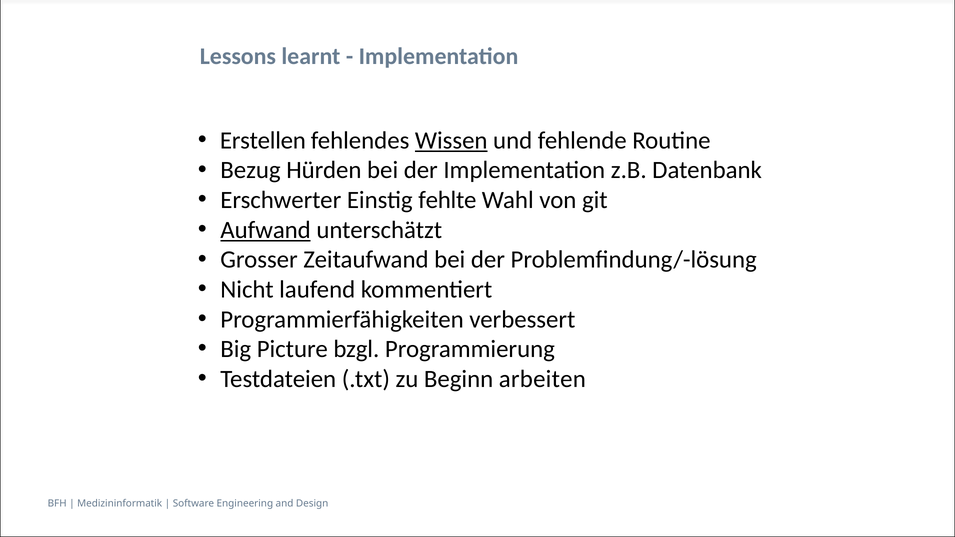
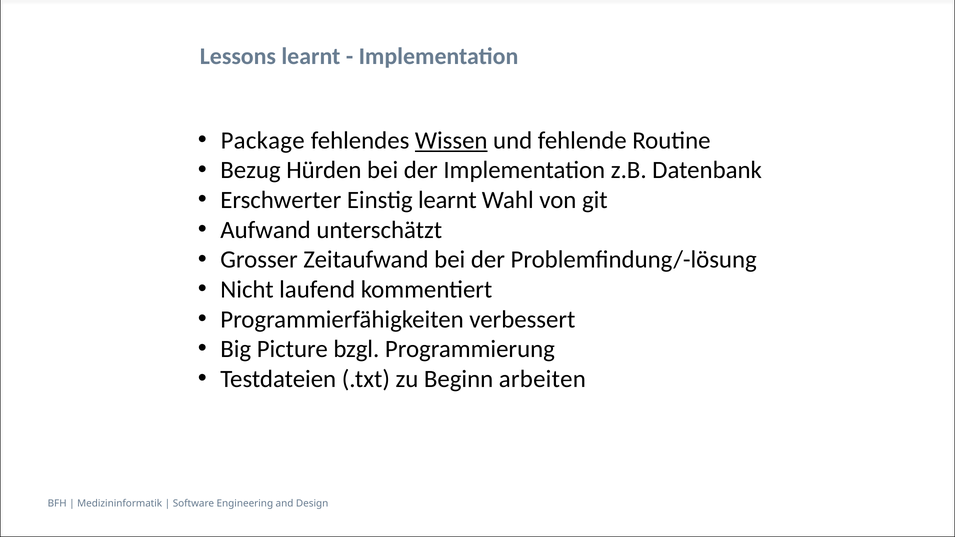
Erstellen: Erstellen -> Package
Einstig fehlte: fehlte -> learnt
Aufwand underline: present -> none
